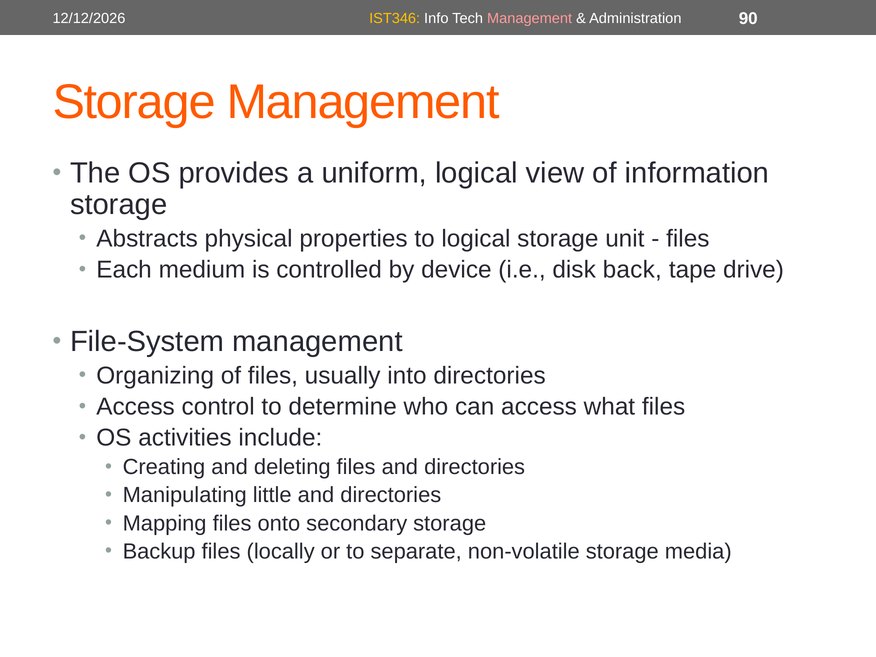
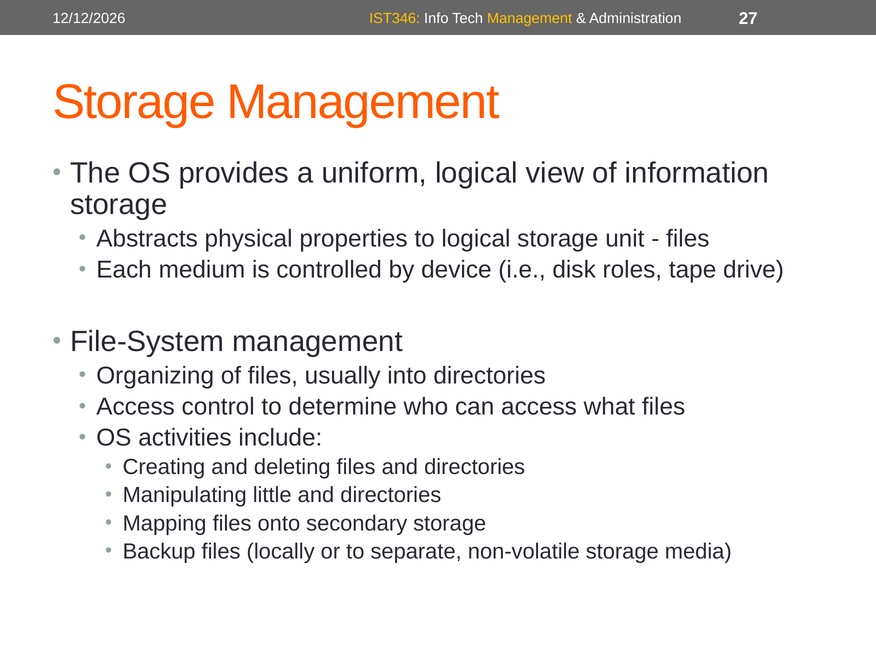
Management at (530, 18) colour: pink -> yellow
90: 90 -> 27
back: back -> roles
